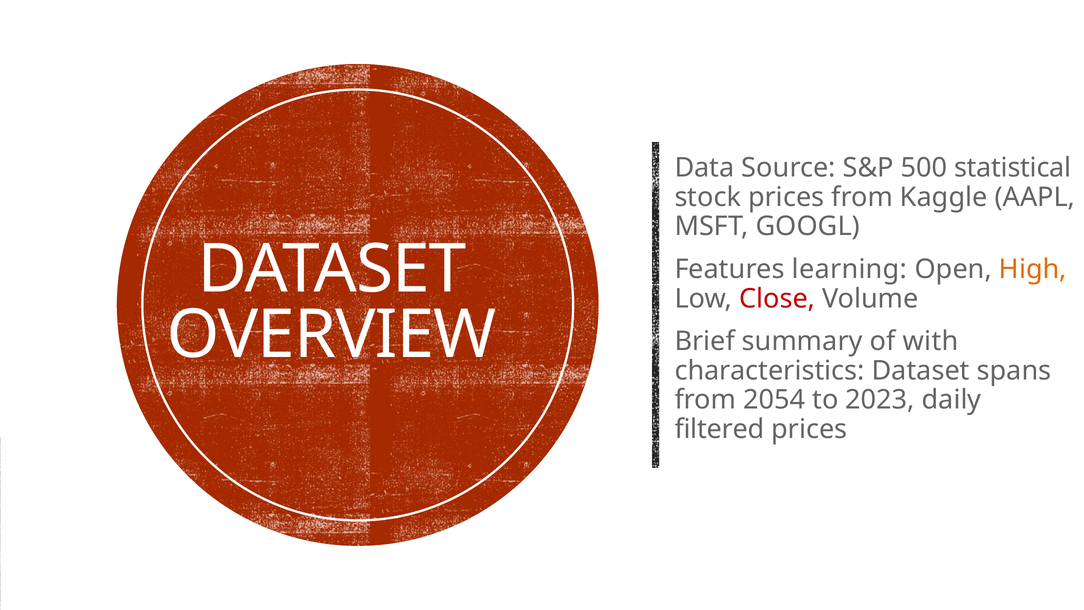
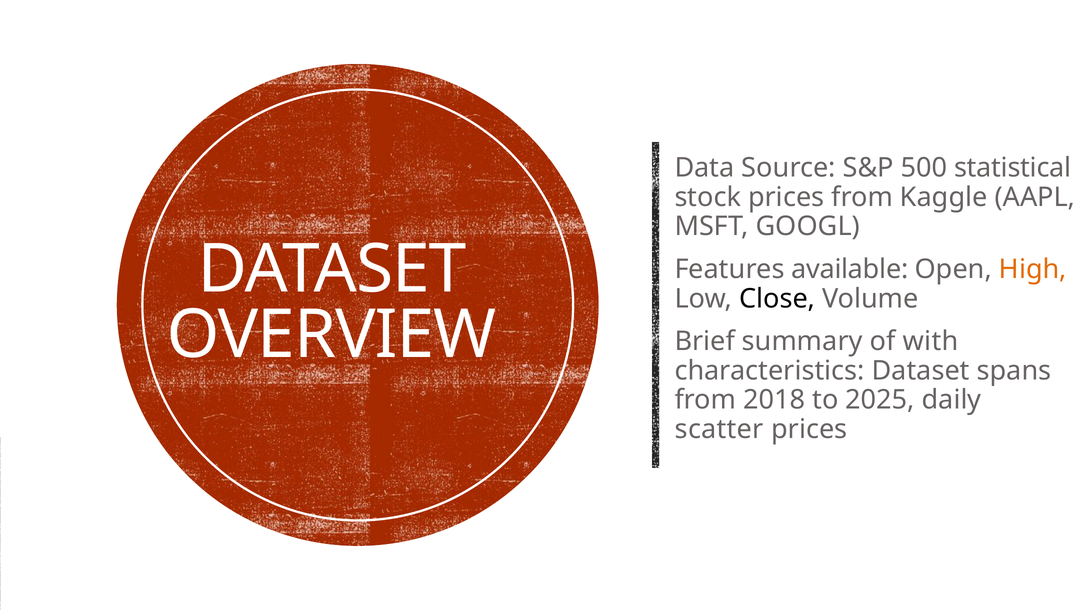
learning: learning -> available
Close colour: red -> black
2054: 2054 -> 2018
2023: 2023 -> 2025
filtered: filtered -> scatter
